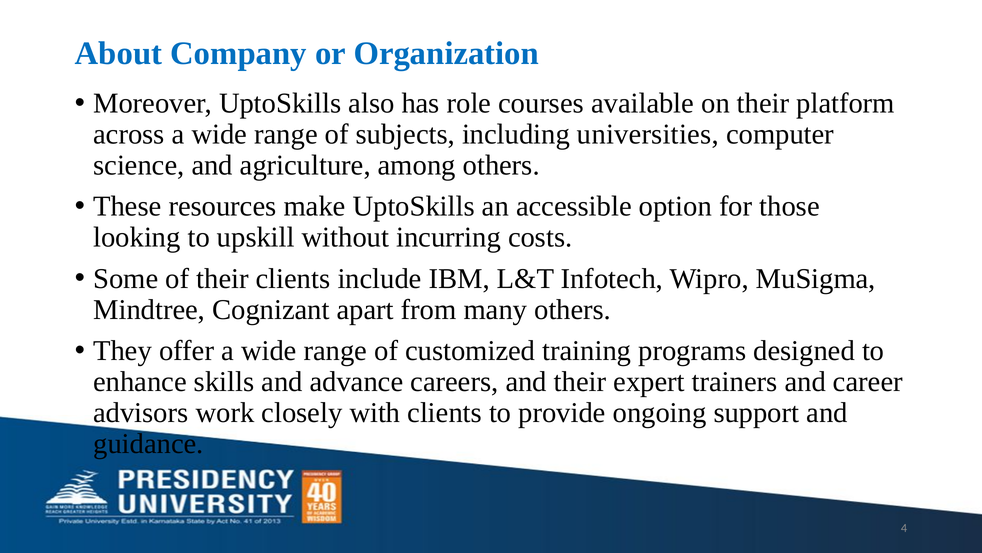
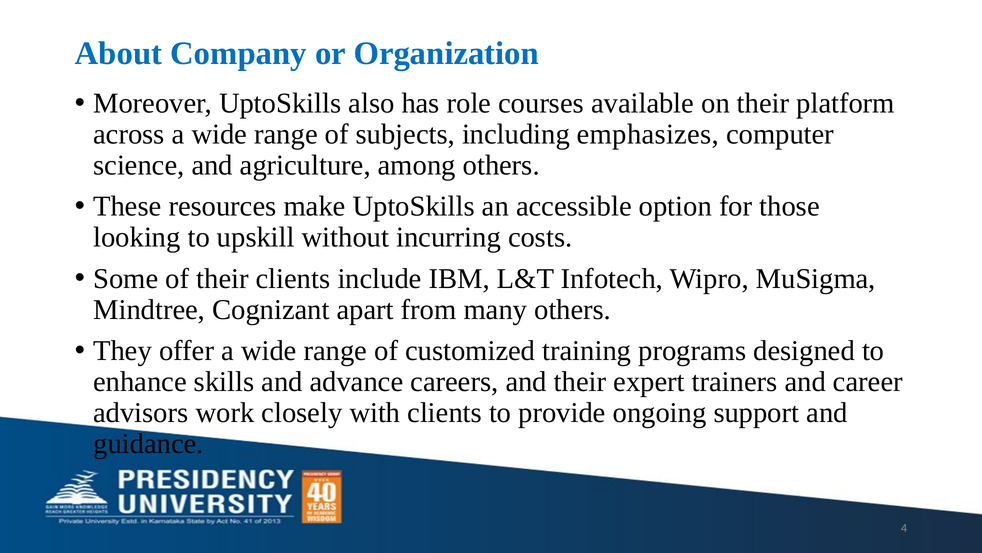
universities: universities -> emphasizes
